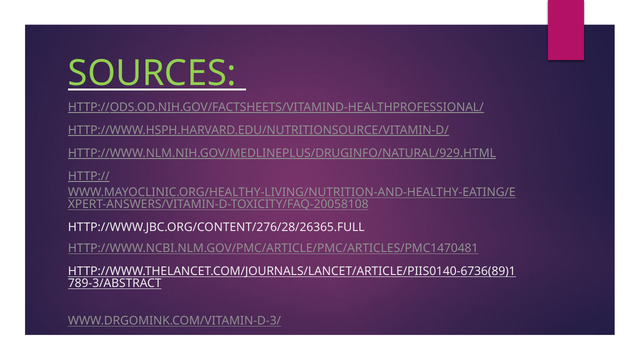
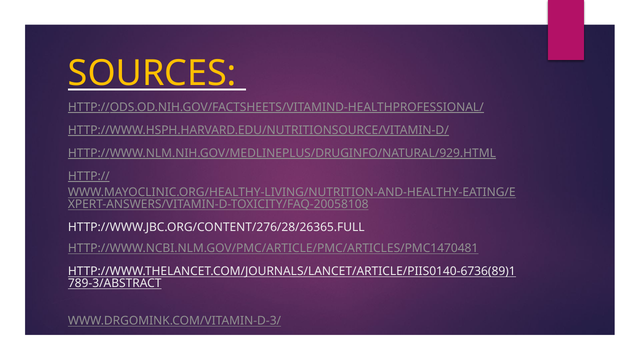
SOURCES colour: light green -> yellow
